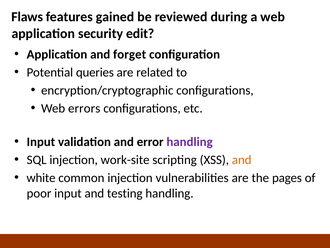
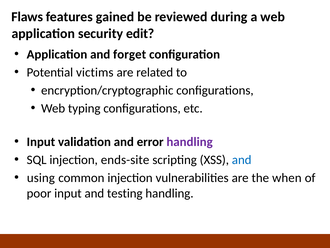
queries: queries -> victims
errors: errors -> typing
work-site: work-site -> ends-site
and at (242, 160) colour: orange -> blue
white: white -> using
pages: pages -> when
